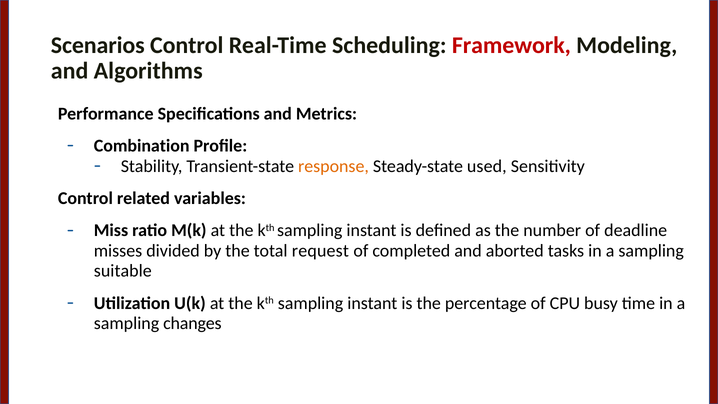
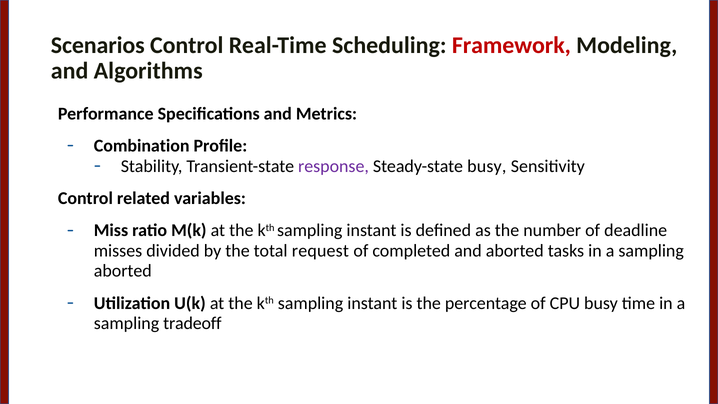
response colour: orange -> purple
Steady-state used: used -> busy
suitable at (123, 271): suitable -> aborted
changes: changes -> tradeoff
